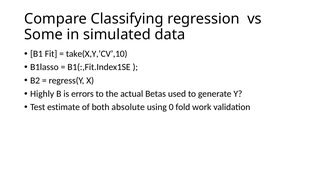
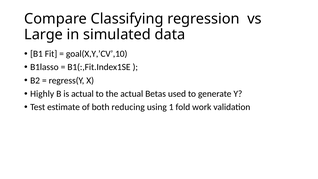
Some: Some -> Large
take(X,Y,’CV’,10: take(X,Y,’CV’,10 -> goal(X,Y,’CV’,10
is errors: errors -> actual
absolute: absolute -> reducing
0: 0 -> 1
